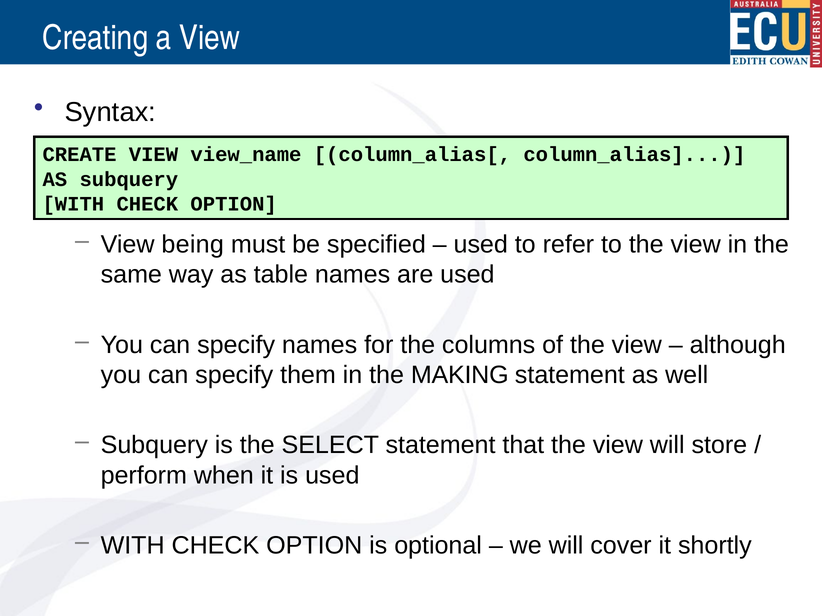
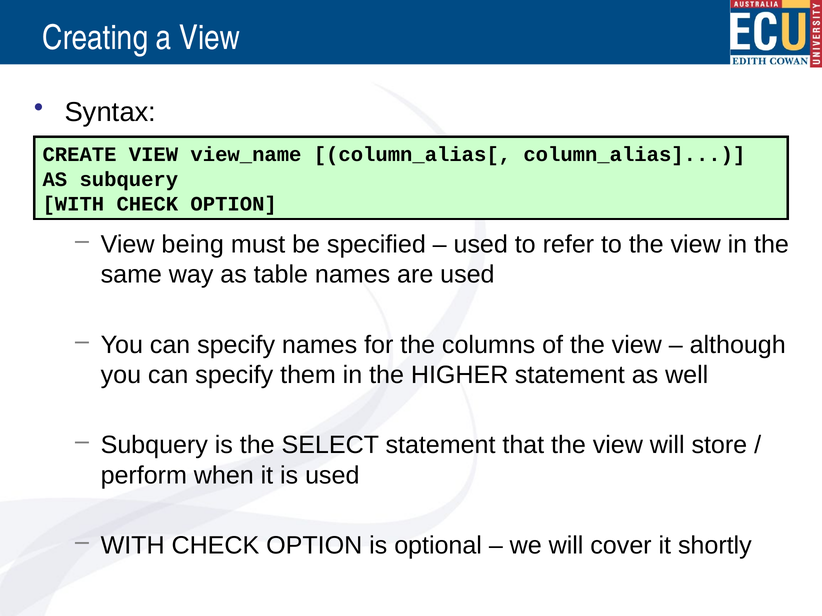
MAKING: MAKING -> HIGHER
